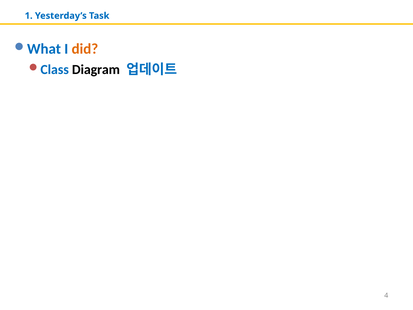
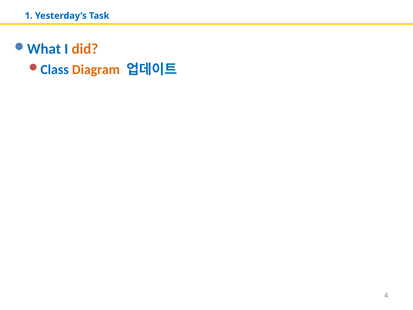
Diagram colour: black -> orange
